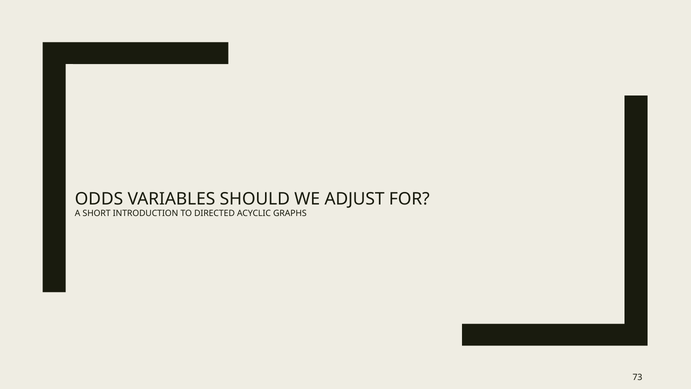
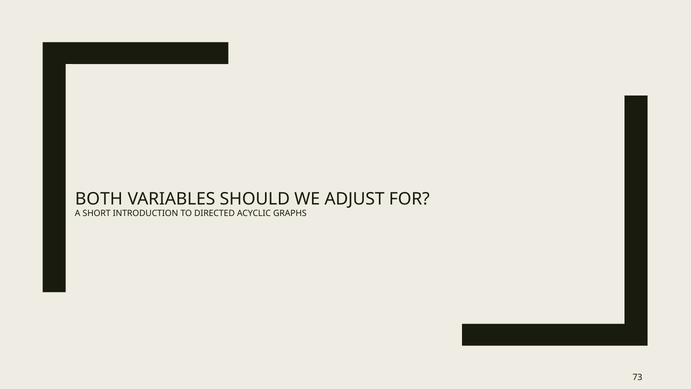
ODDS: ODDS -> BOTH
